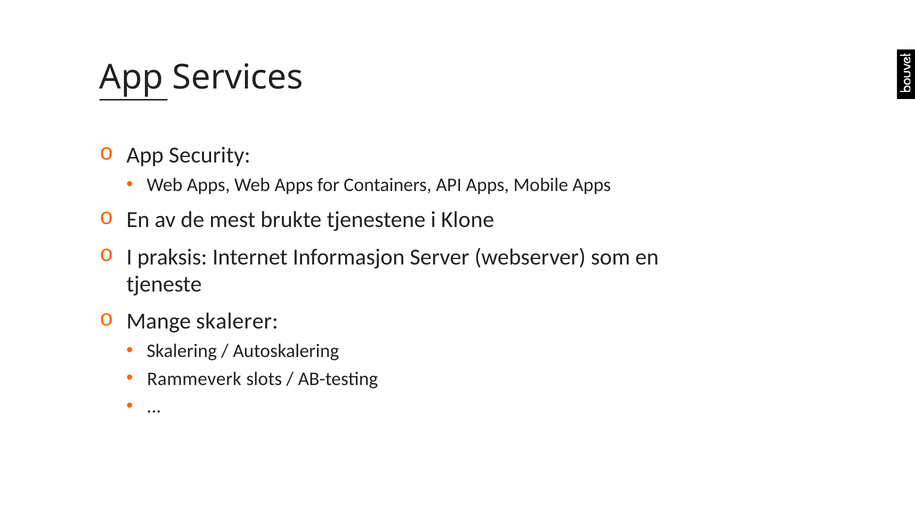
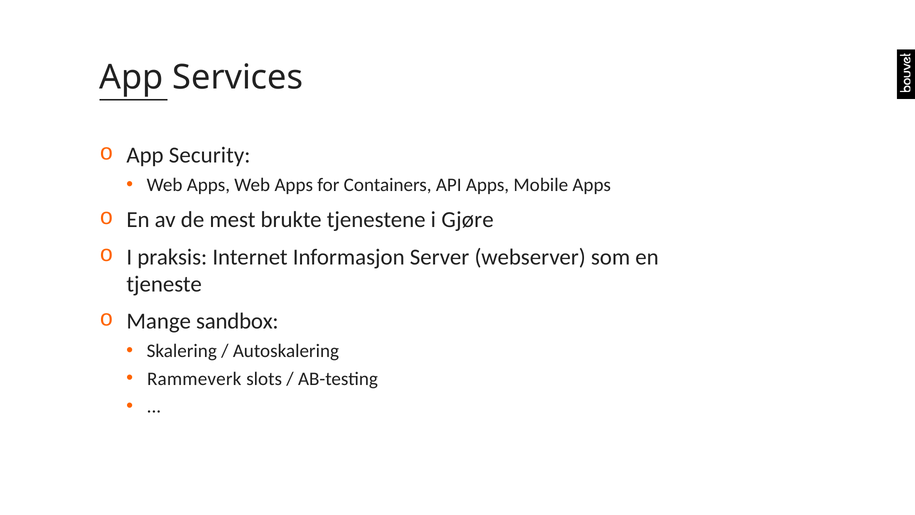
Klone: Klone -> Gjøre
skalerer: skalerer -> sandbox
